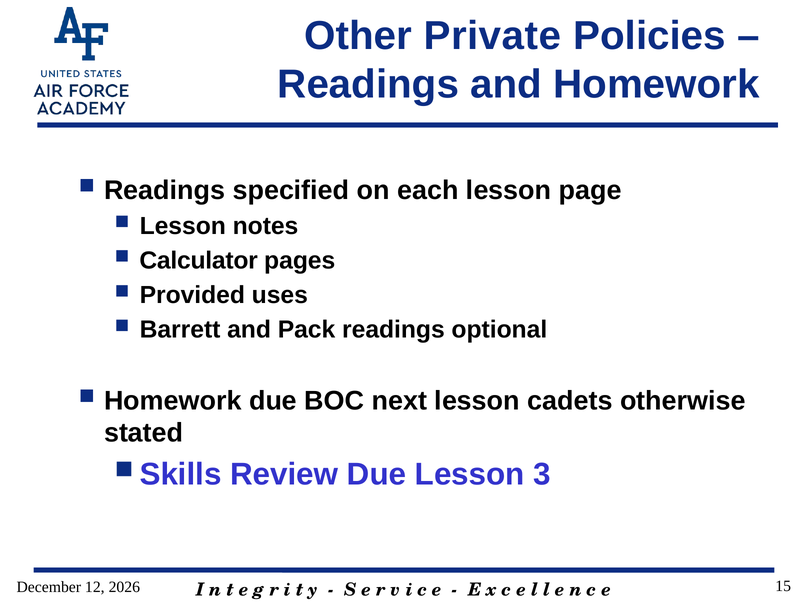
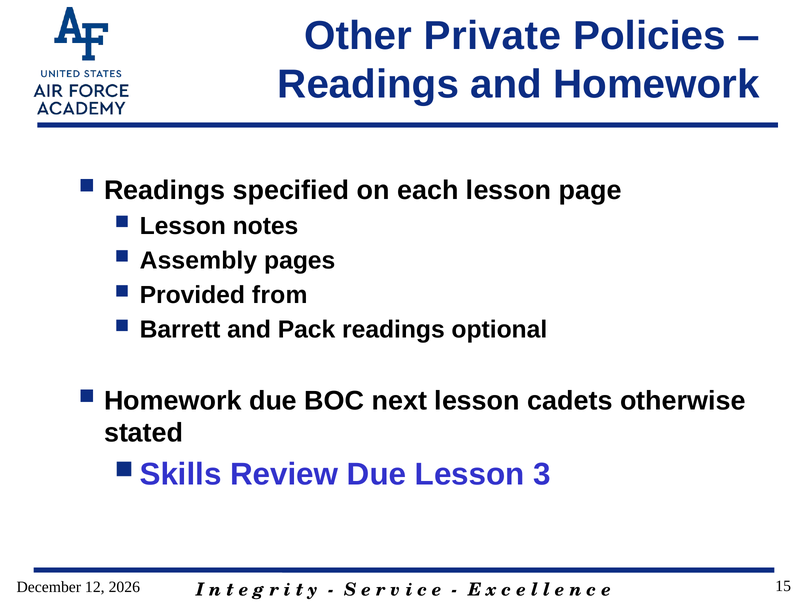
Calculator: Calculator -> Assembly
uses: uses -> from
